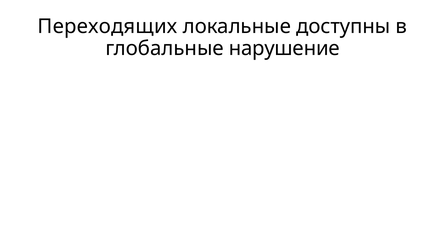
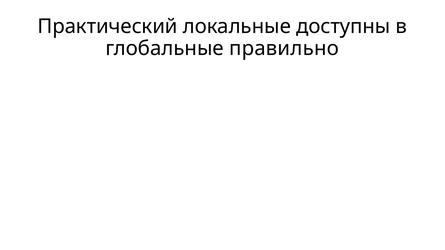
Переходящих: Переходящих -> Практический
нарушение: нарушение -> правильно
